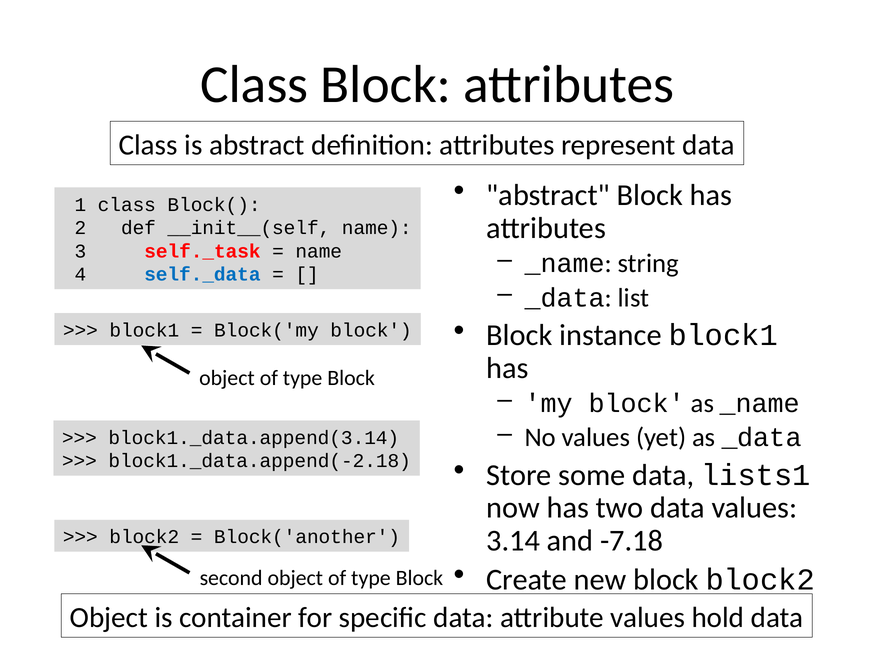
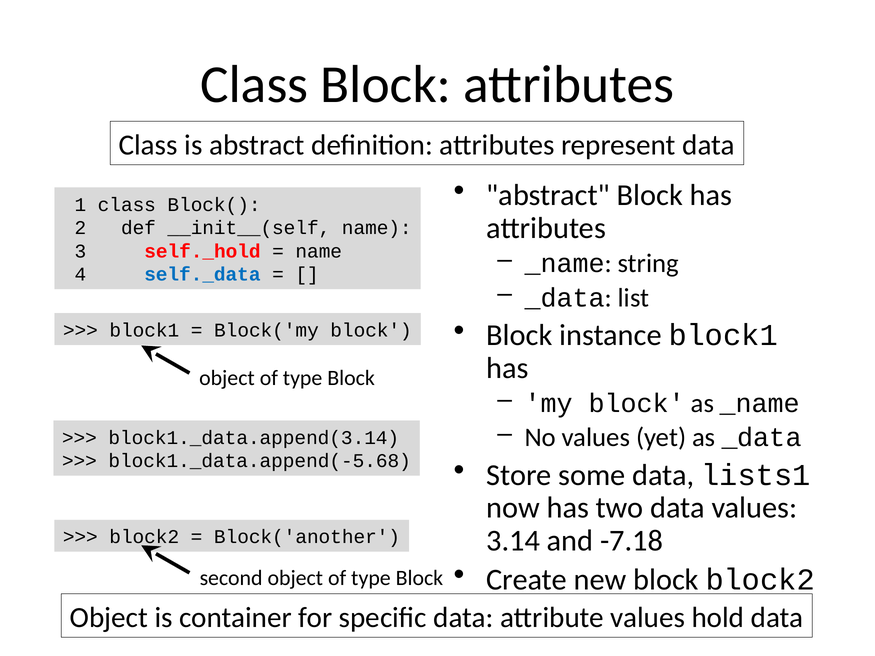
self._task: self._task -> self._hold
block1._data.append(-2.18: block1._data.append(-2.18 -> block1._data.append(-5.68
